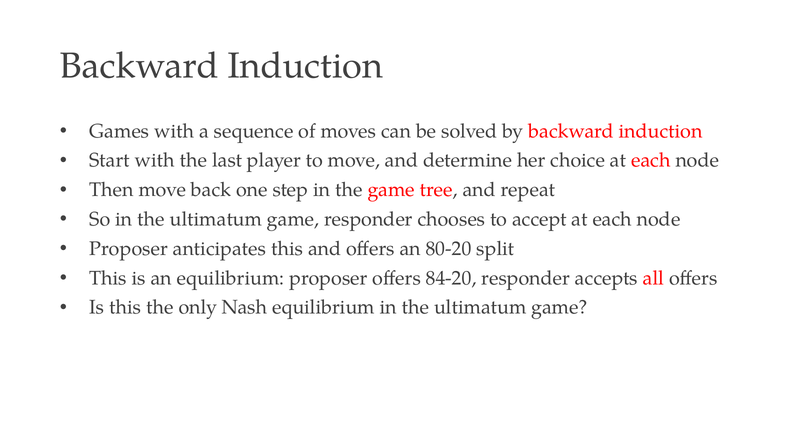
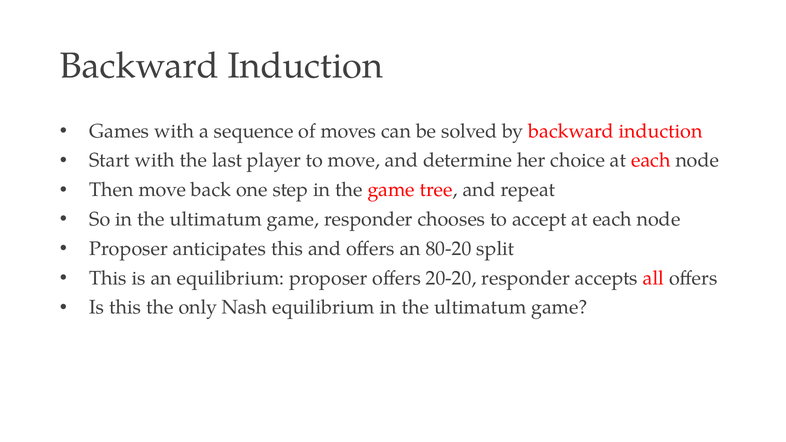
84-20: 84-20 -> 20-20
